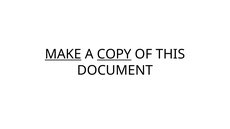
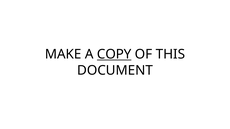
MAKE underline: present -> none
